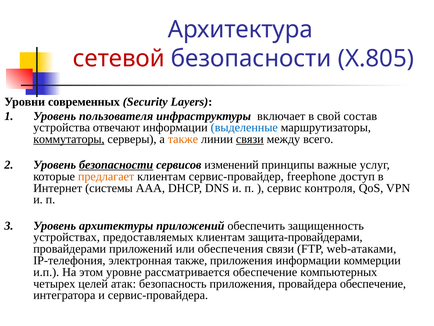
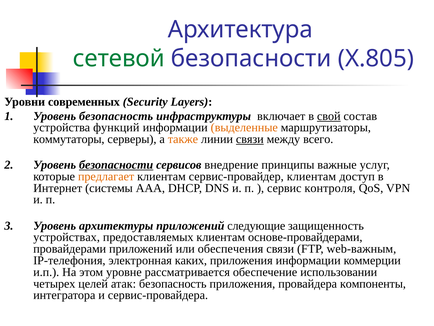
сетевой colour: red -> green
Уровень пользователя: пользователя -> безопасность
свой underline: none -> present
отвечают: отвечают -> функций
выделенные colour: blue -> orange
коммутаторы underline: present -> none
изменений: изменений -> внедрение
сервис-провайдер freephone: freephone -> клиентам
обеспечить: обеспечить -> следующие
защита-провайдерами: защита-провайдерами -> основе-провайдерами
web-атаками: web-атаками -> web-важным
электронная также: также -> каких
компьютерных: компьютерных -> использовании
провайдера обеспечение: обеспечение -> компоненты
